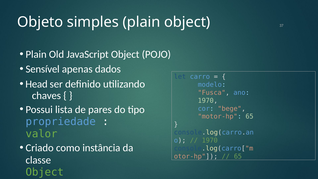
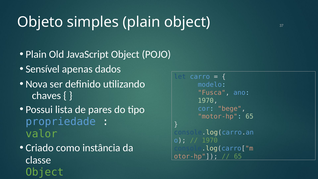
Head: Head -> Nova
